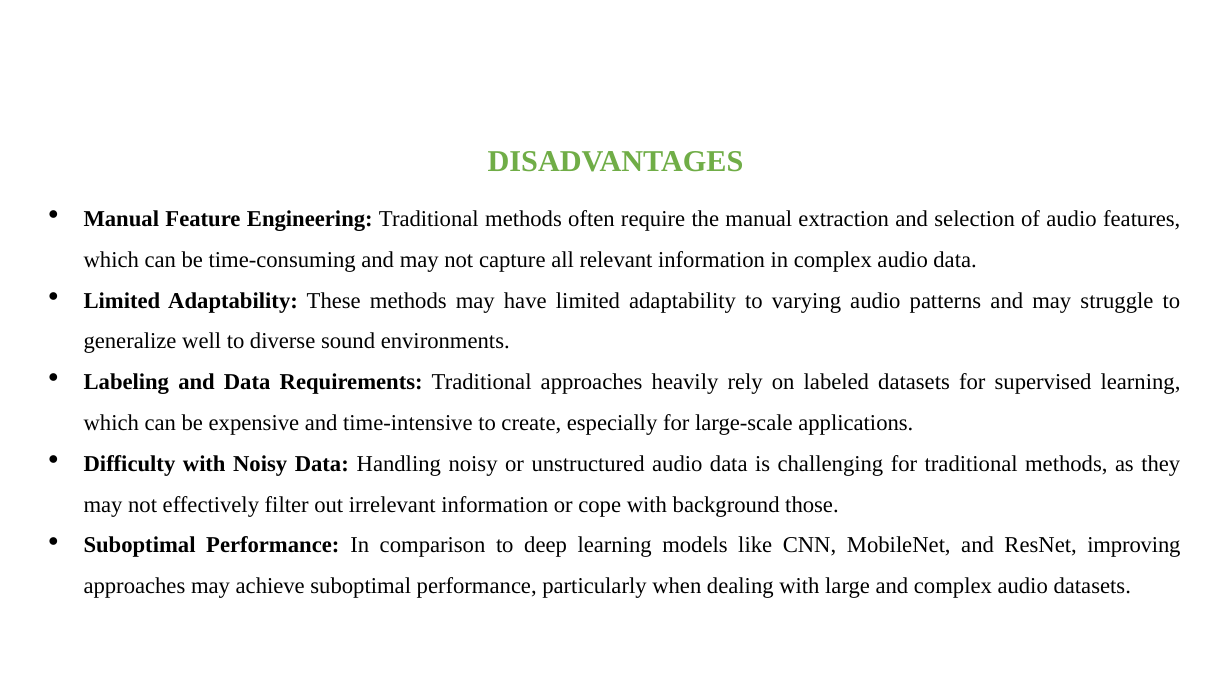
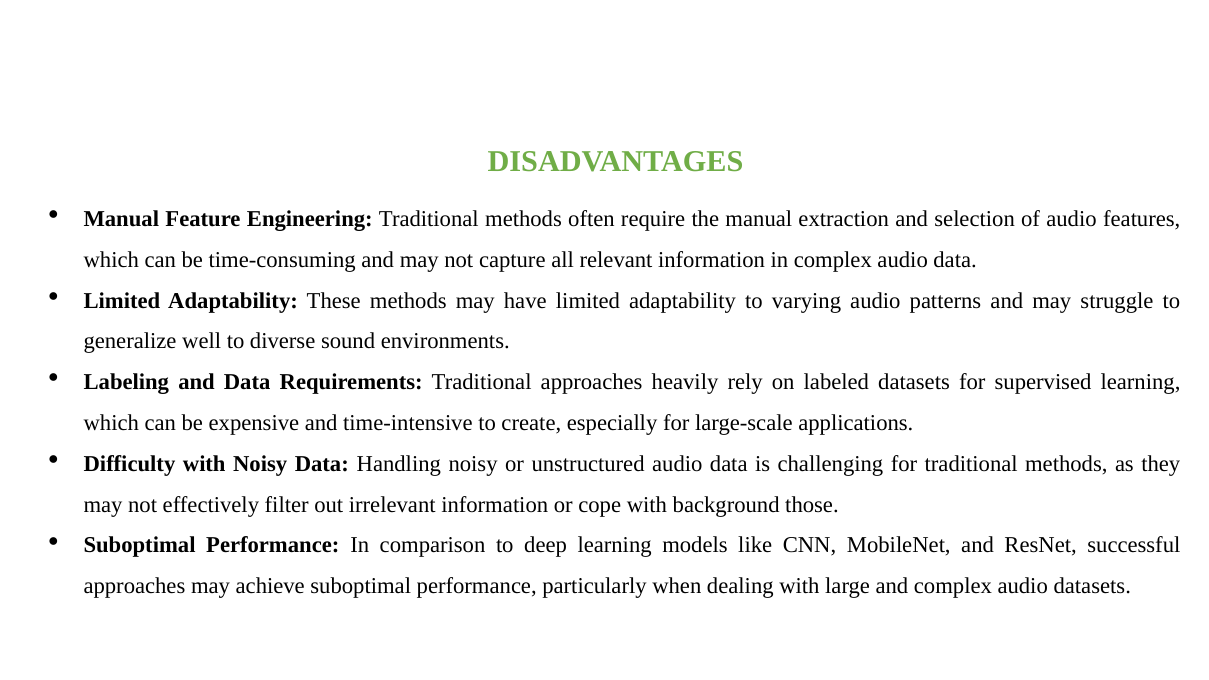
improving: improving -> successful
